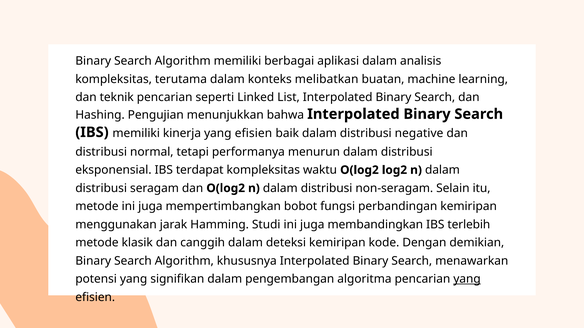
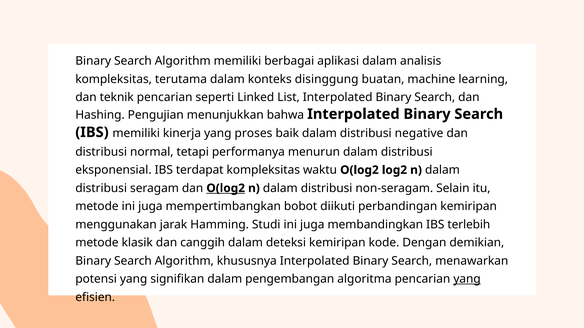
melibatkan: melibatkan -> disinggung
kinerja yang efisien: efisien -> proses
O(log2 at (226, 188) underline: none -> present
fungsi: fungsi -> diikuti
